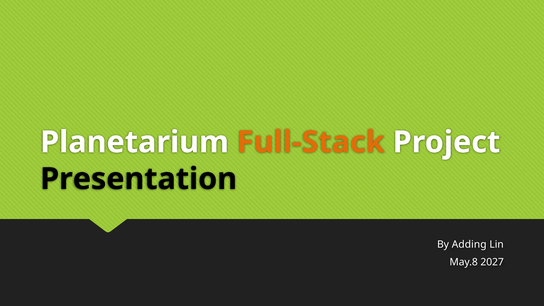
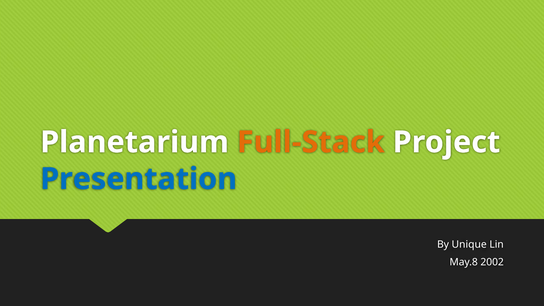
Presentation colour: black -> blue
Adding: Adding -> Unique
2027: 2027 -> 2002
